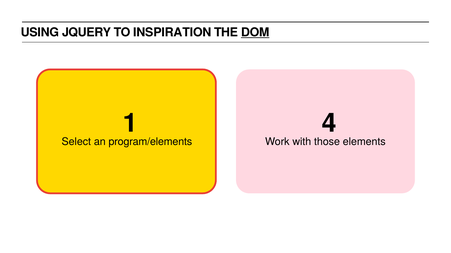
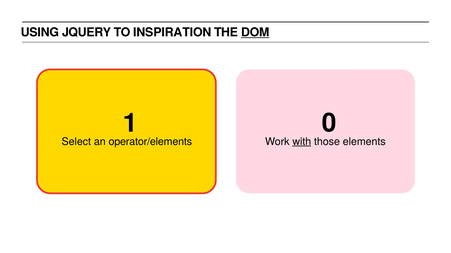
4: 4 -> 0
program/elements: program/elements -> operator/elements
with underline: none -> present
